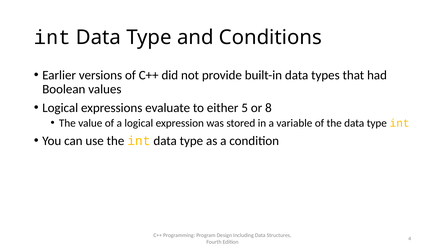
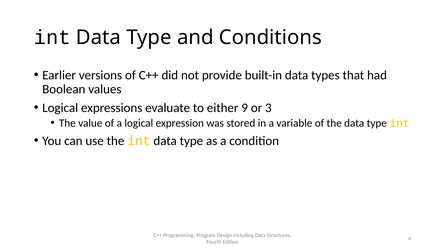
5: 5 -> 9
8: 8 -> 3
